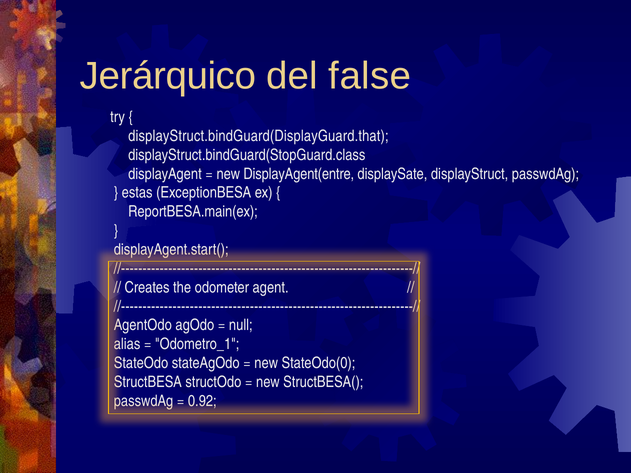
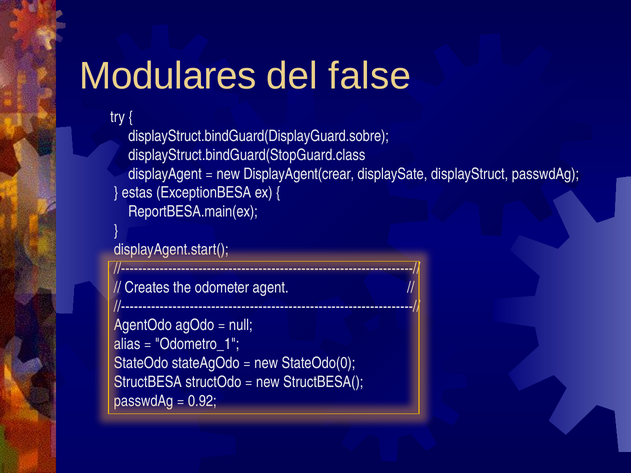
Jerárquico: Jerárquico -> Modulares
displayStruct.bindGuard(DisplayGuard.that: displayStruct.bindGuard(DisplayGuard.that -> displayStruct.bindGuard(DisplayGuard.sobre
DisplayAgent(entre: DisplayAgent(entre -> DisplayAgent(crear
